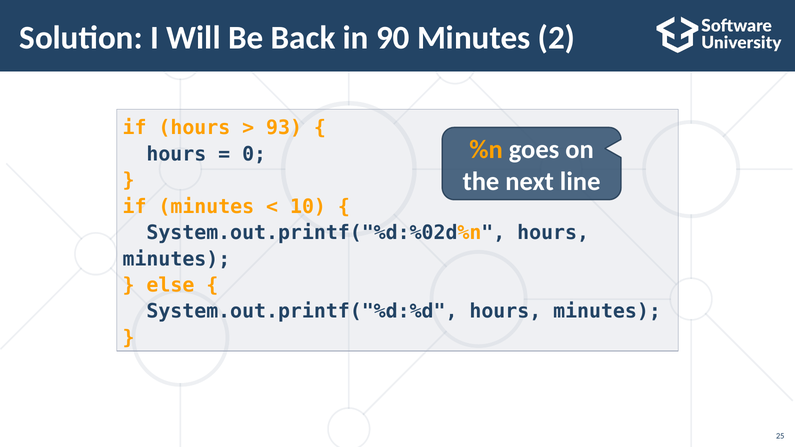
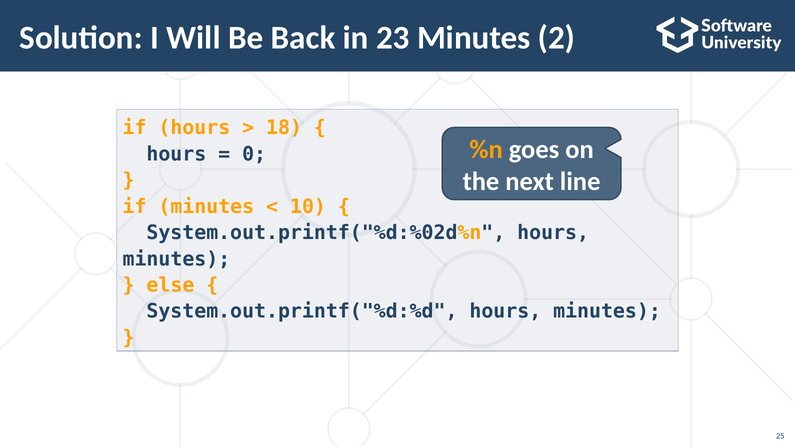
90: 90 -> 23
93: 93 -> 18
